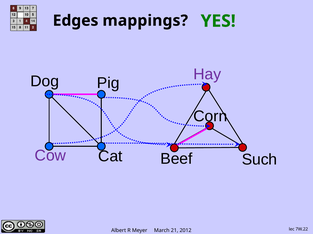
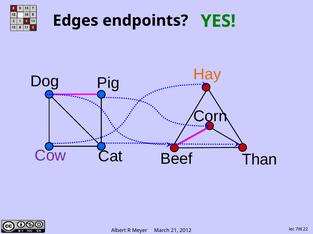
mappings: mappings -> endpoints
Hay colour: purple -> orange
Such: Such -> Than
